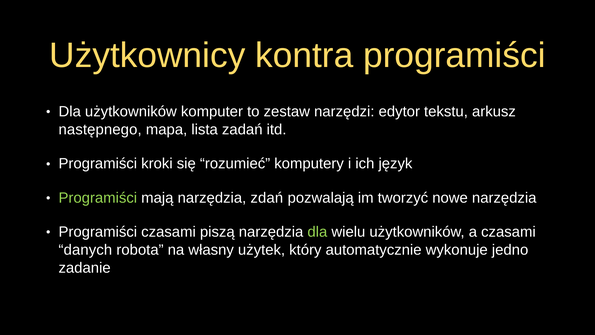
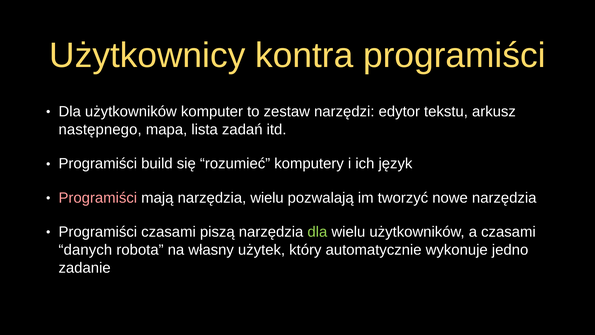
kroki: kroki -> build
Programiści at (98, 198) colour: light green -> pink
narzędzia zdań: zdań -> wielu
